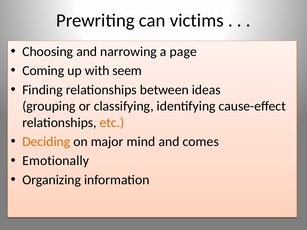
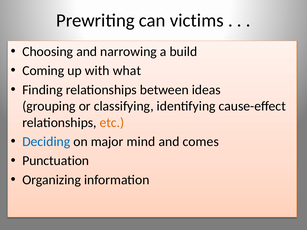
page: page -> build
seem: seem -> what
Deciding colour: orange -> blue
Emotionally: Emotionally -> Punctuation
